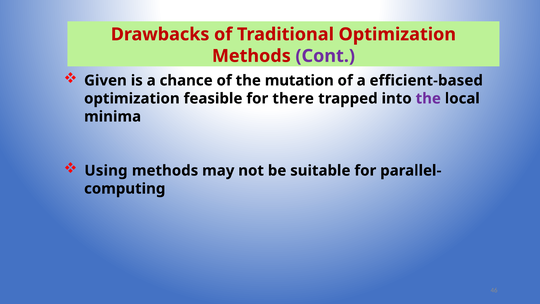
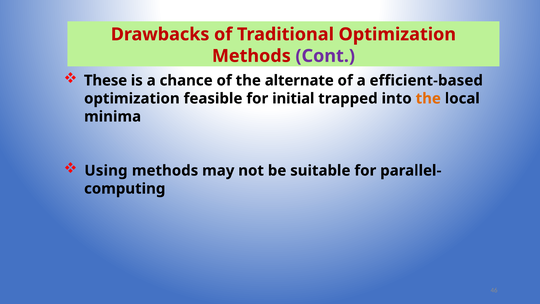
Given: Given -> These
mutation: mutation -> alternate
there: there -> initial
the at (428, 98) colour: purple -> orange
